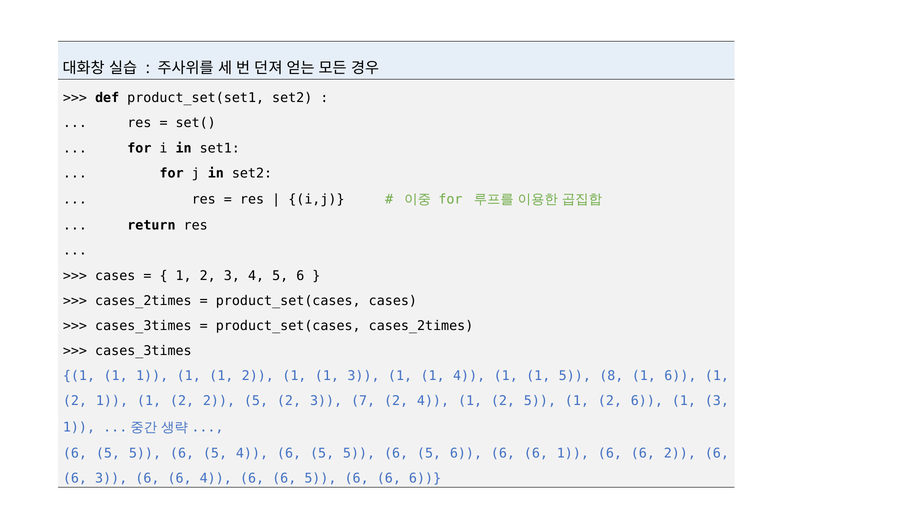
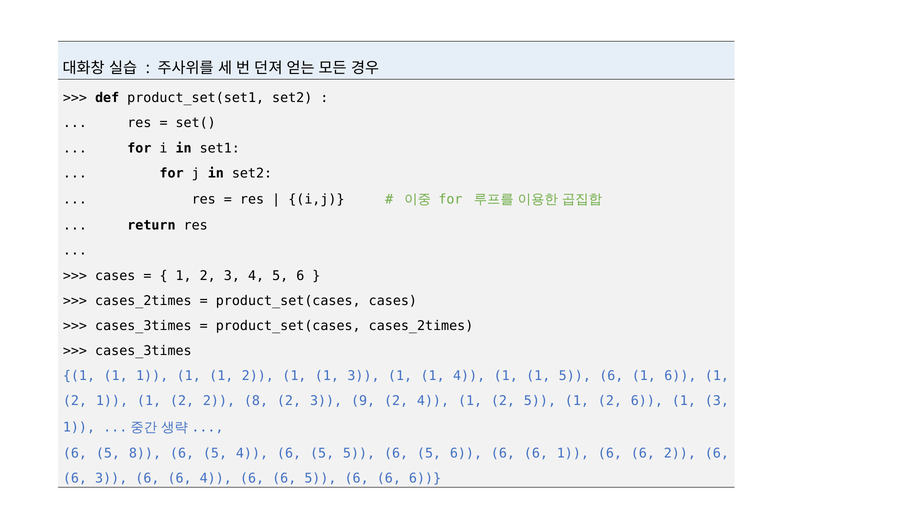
1 5 8: 8 -> 6
2 2 5: 5 -> 8
7: 7 -> 9
5 at (145, 453): 5 -> 8
